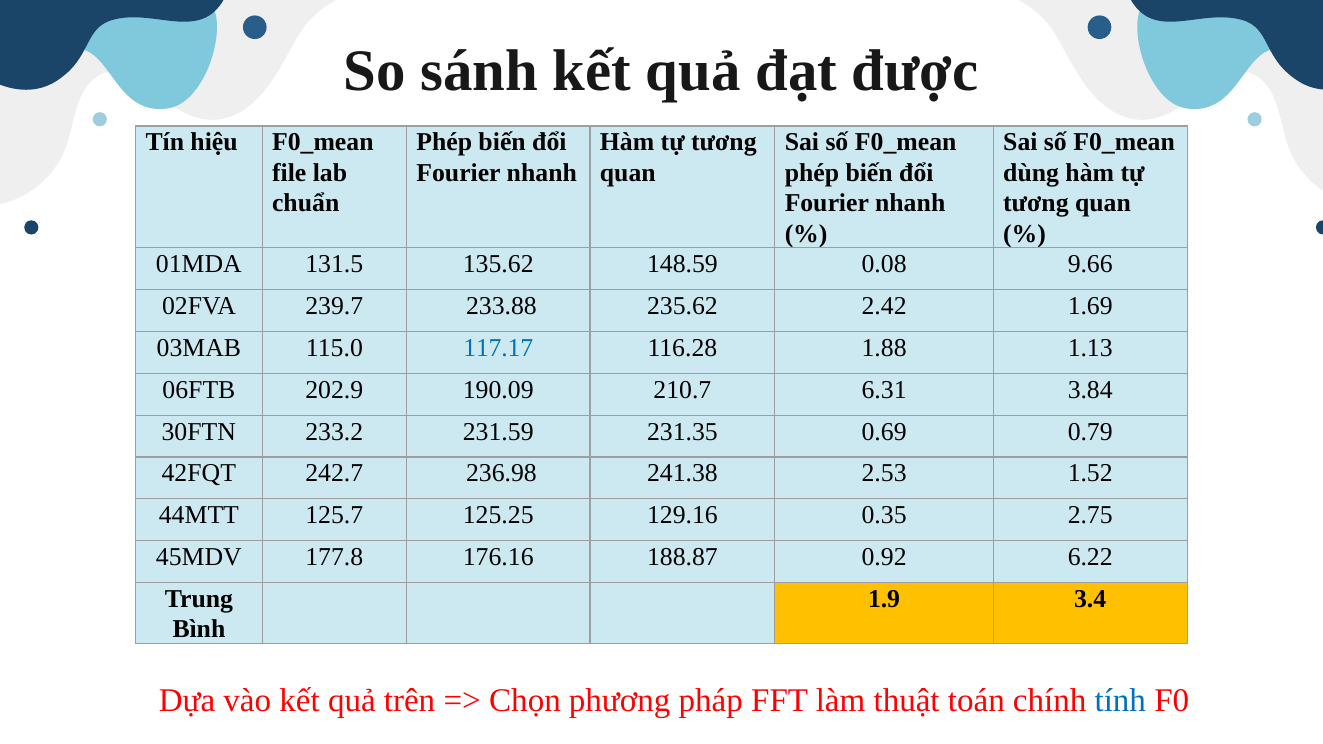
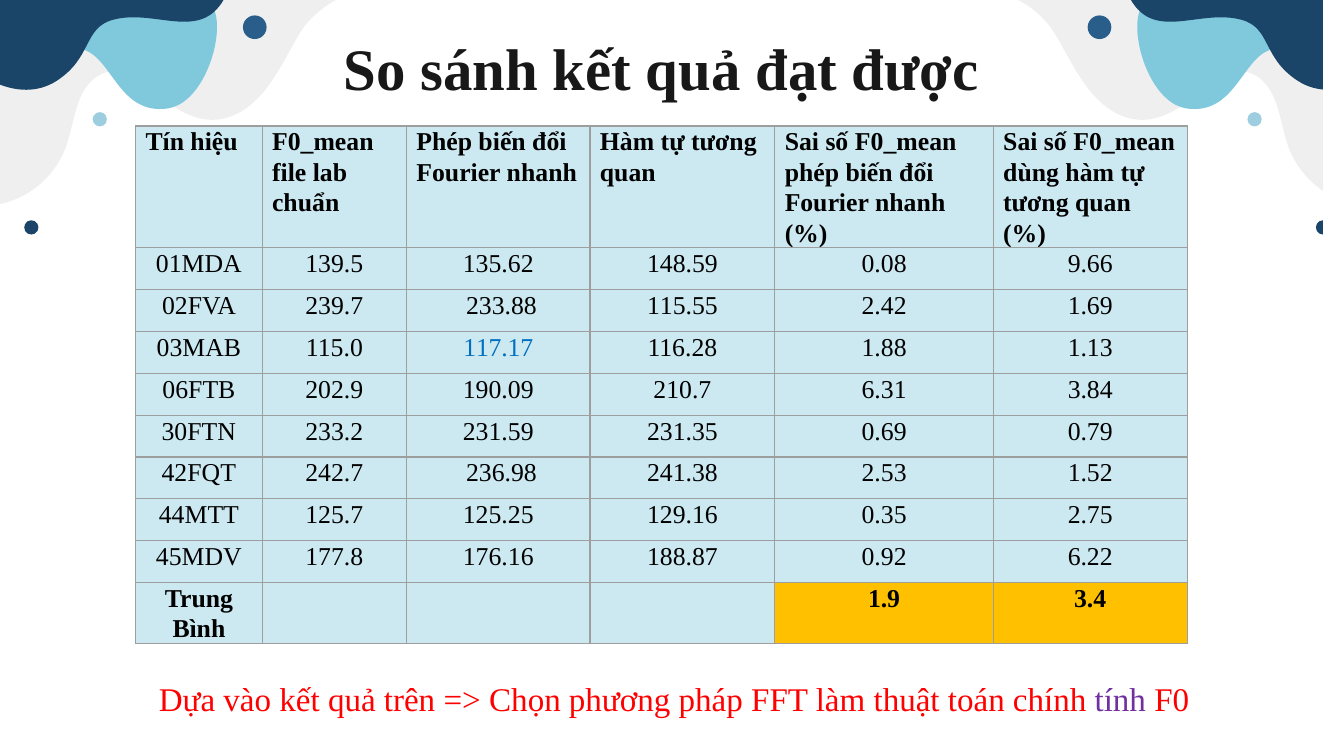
131.5: 131.5 -> 139.5
235.62: 235.62 -> 115.55
tính colour: blue -> purple
